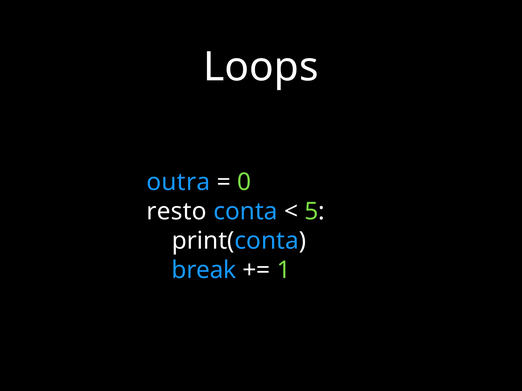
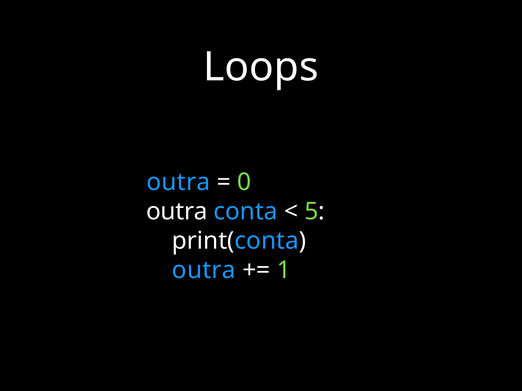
resto at (177, 212): resto -> outra
break at (204, 271): break -> outra
